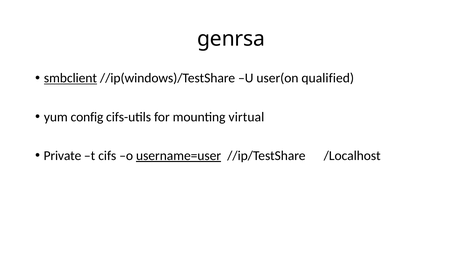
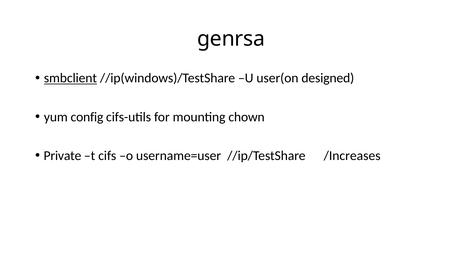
qualified: qualified -> designed
virtual: virtual -> chown
username=user underline: present -> none
/Localhost: /Localhost -> /Increases
